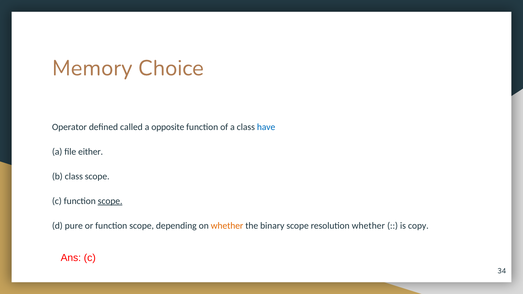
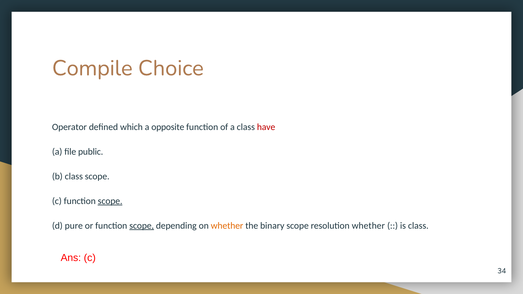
Memory: Memory -> Compile
called: called -> which
have colour: blue -> red
either: either -> public
scope at (142, 226) underline: none -> present
is copy: copy -> class
